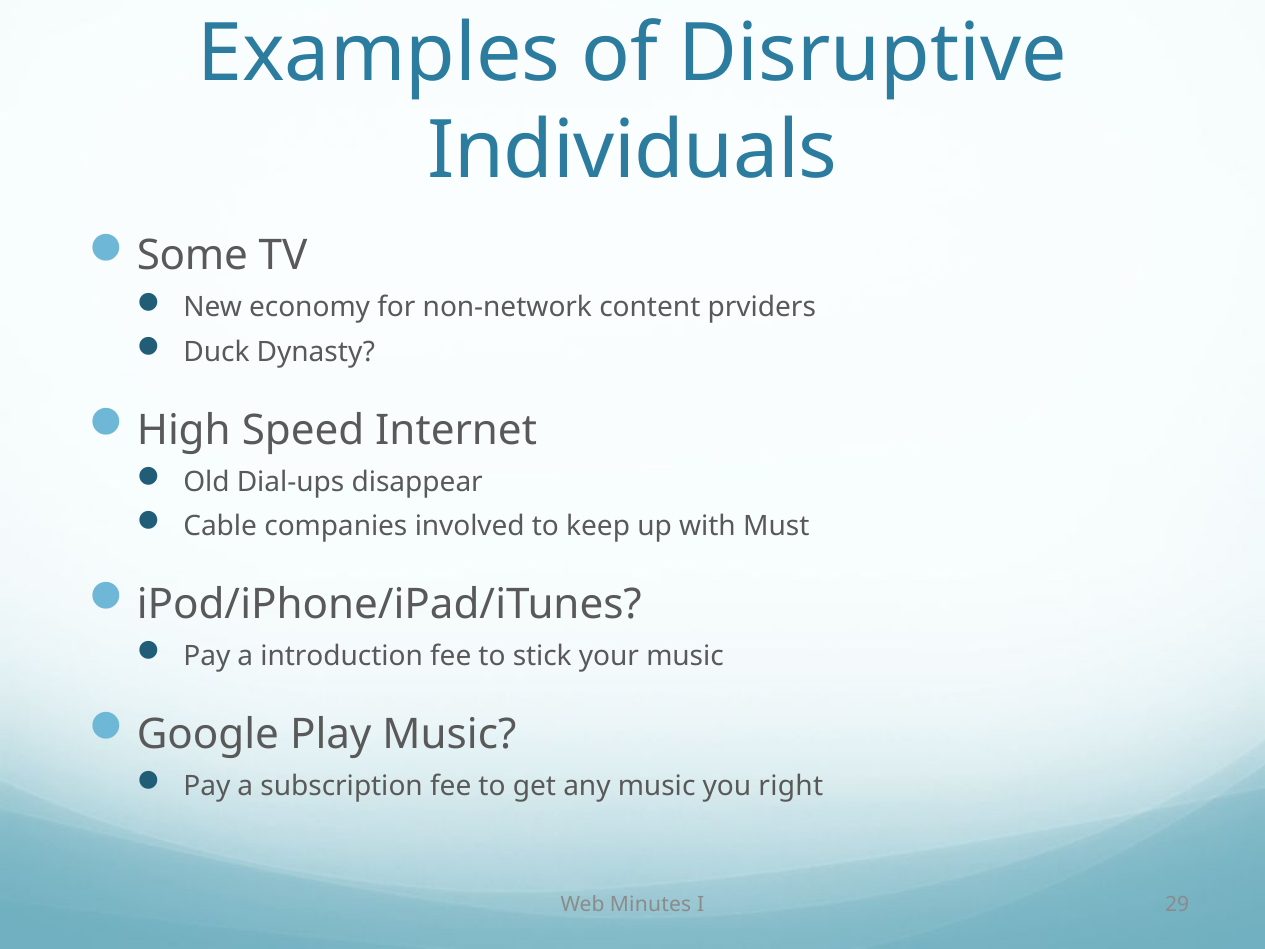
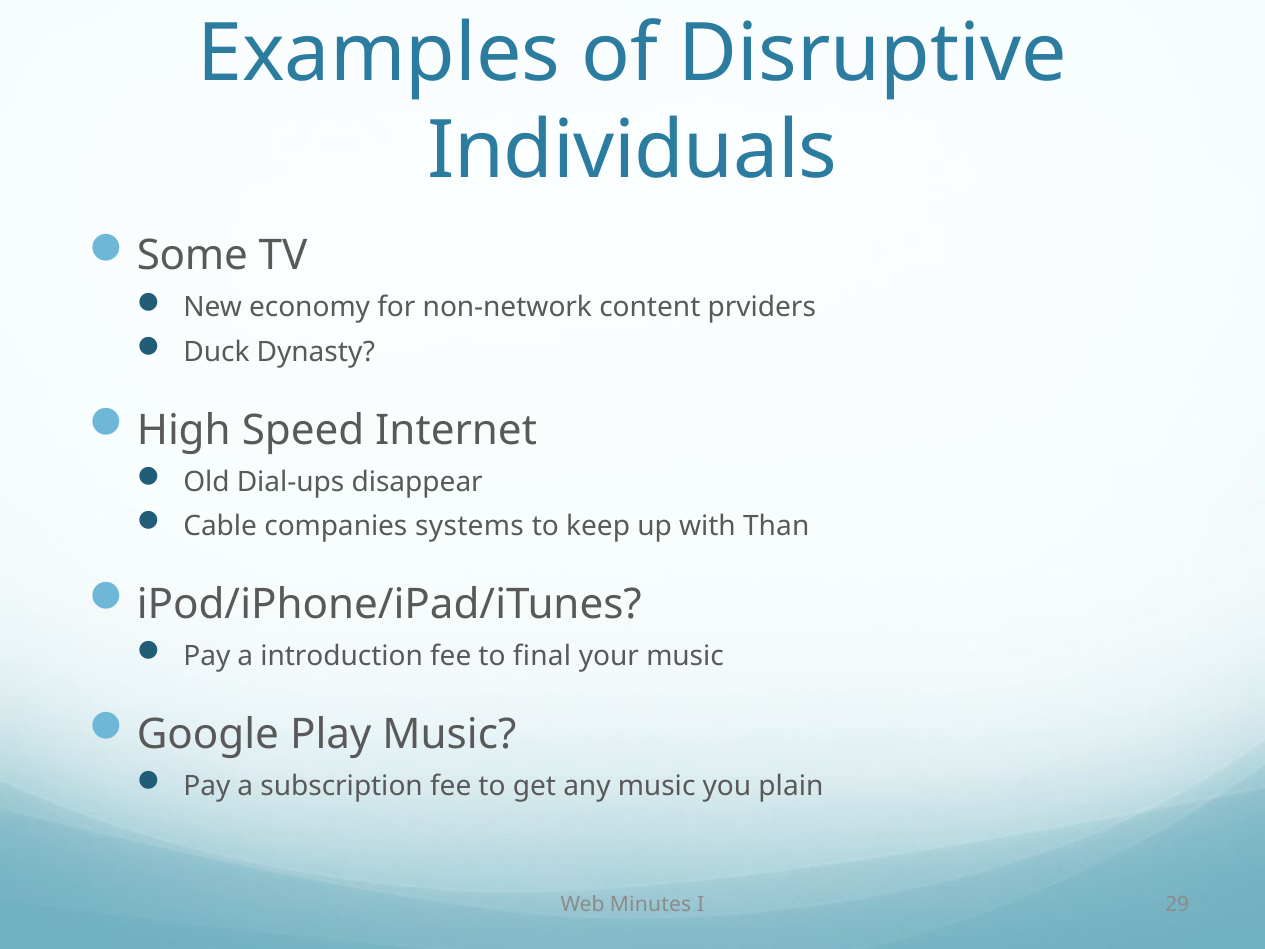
involved: involved -> systems
Must: Must -> Than
stick: stick -> final
right: right -> plain
